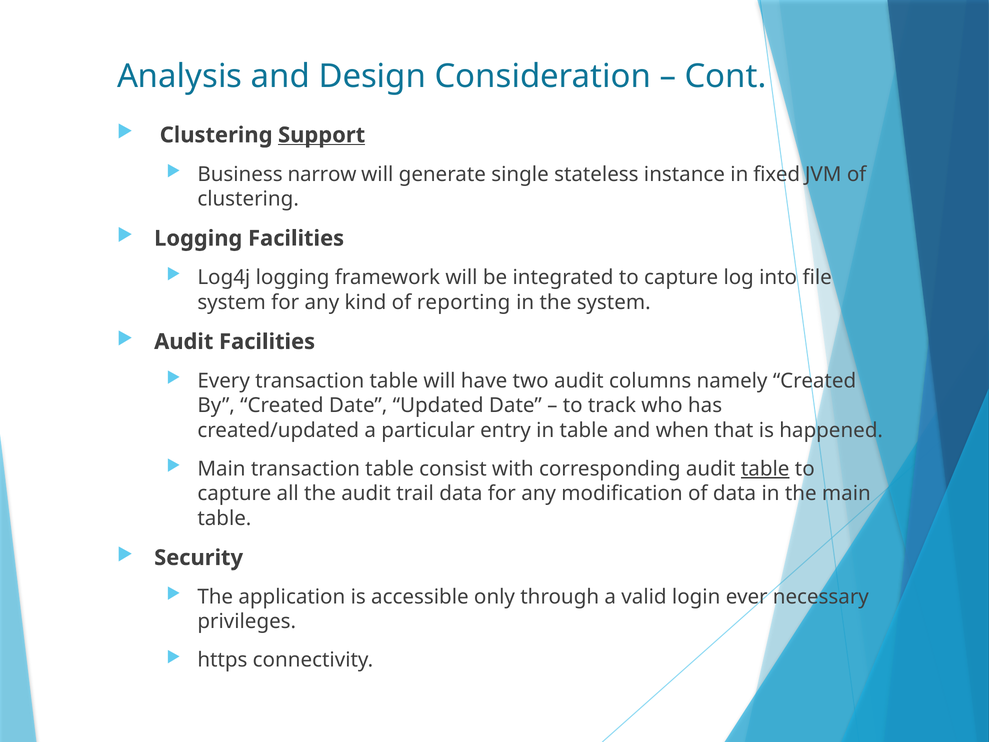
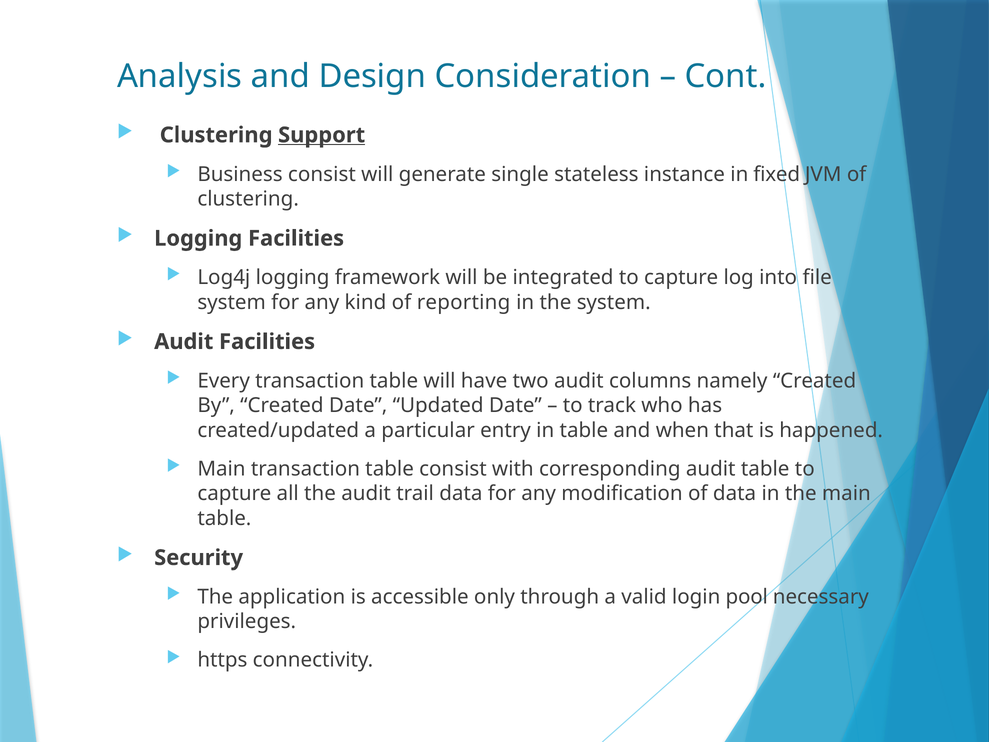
Business narrow: narrow -> consist
table at (765, 469) underline: present -> none
ever: ever -> pool
